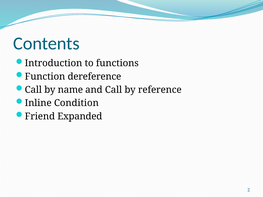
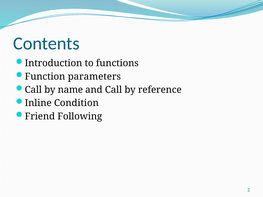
dereference: dereference -> parameters
Expanded: Expanded -> Following
